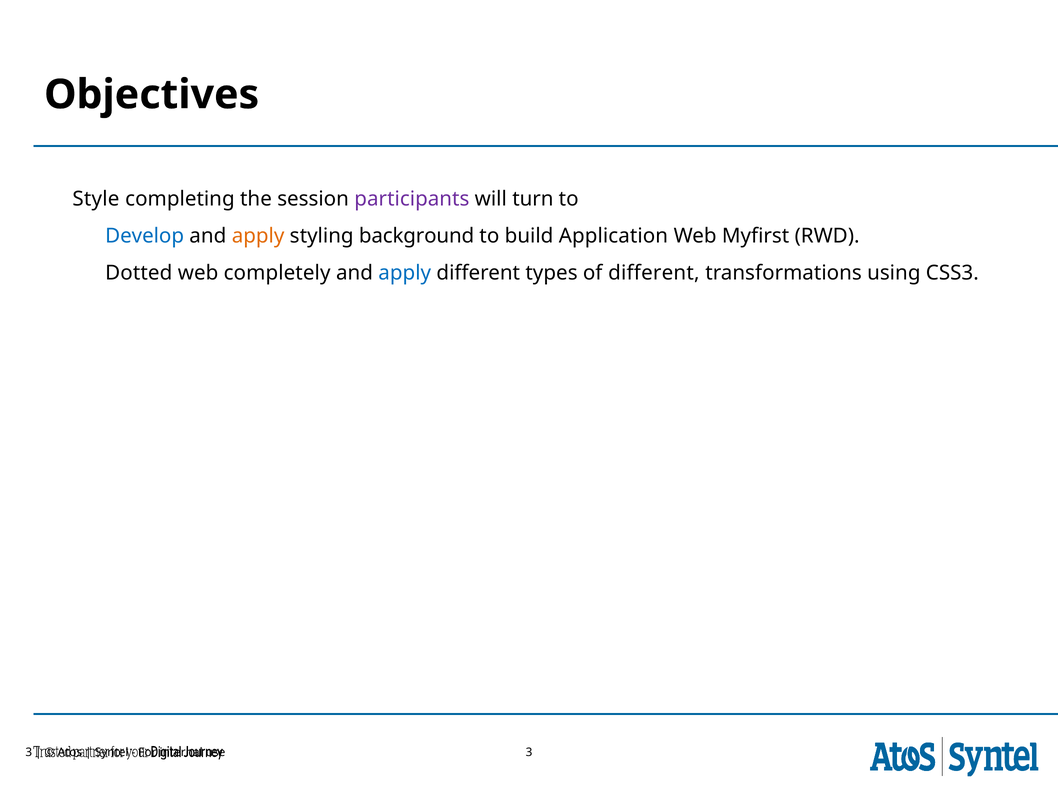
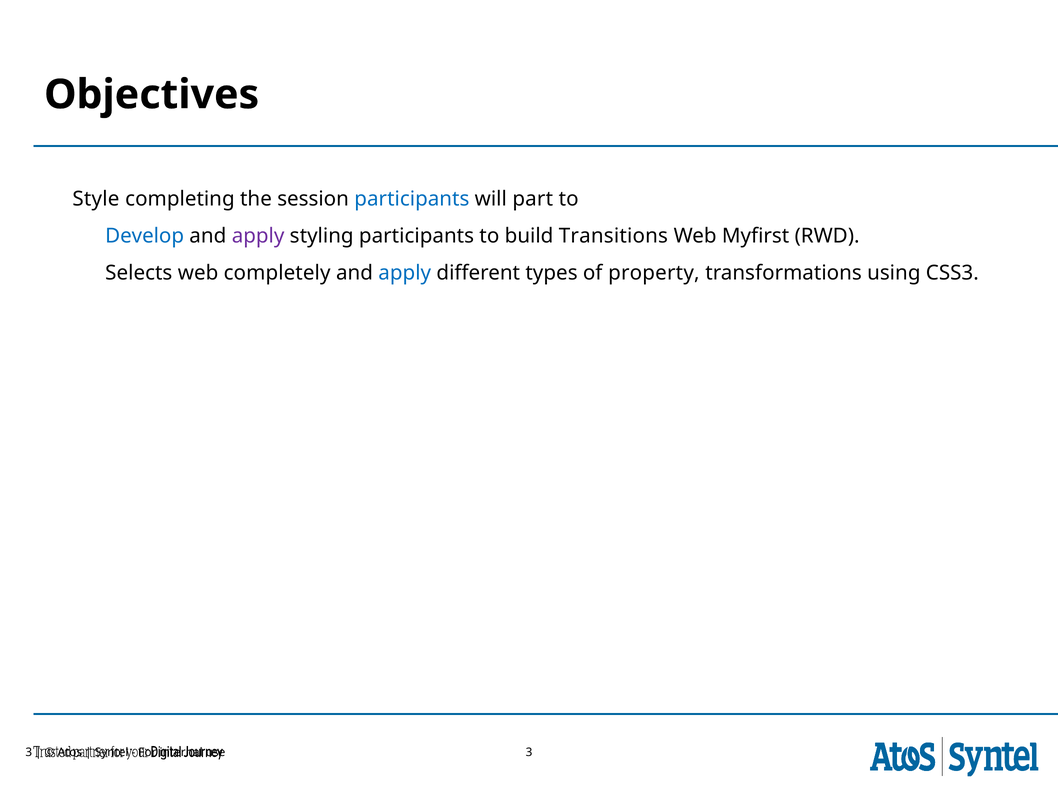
participants at (412, 199) colour: purple -> blue
turn: turn -> part
apply at (258, 236) colour: orange -> purple
styling background: background -> participants
Application: Application -> Transitions
Dotted: Dotted -> Selects
of different: different -> property
